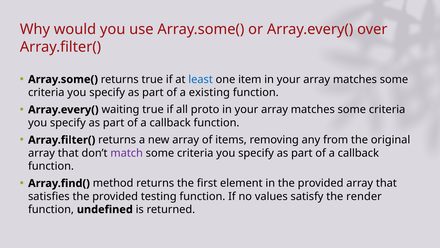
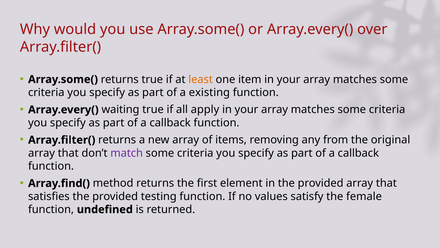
least colour: blue -> orange
proto: proto -> apply
render: render -> female
